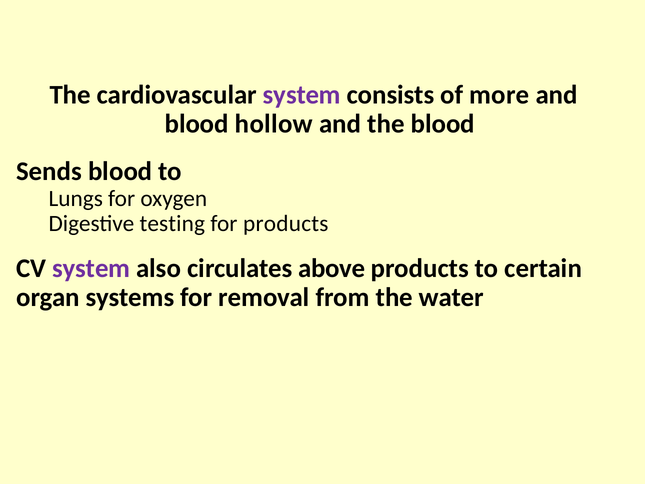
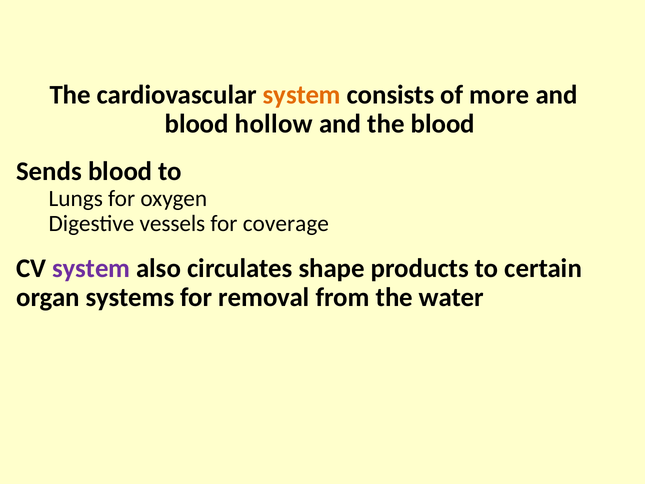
system at (302, 95) colour: purple -> orange
testing: testing -> vessels
for products: products -> coverage
above: above -> shape
